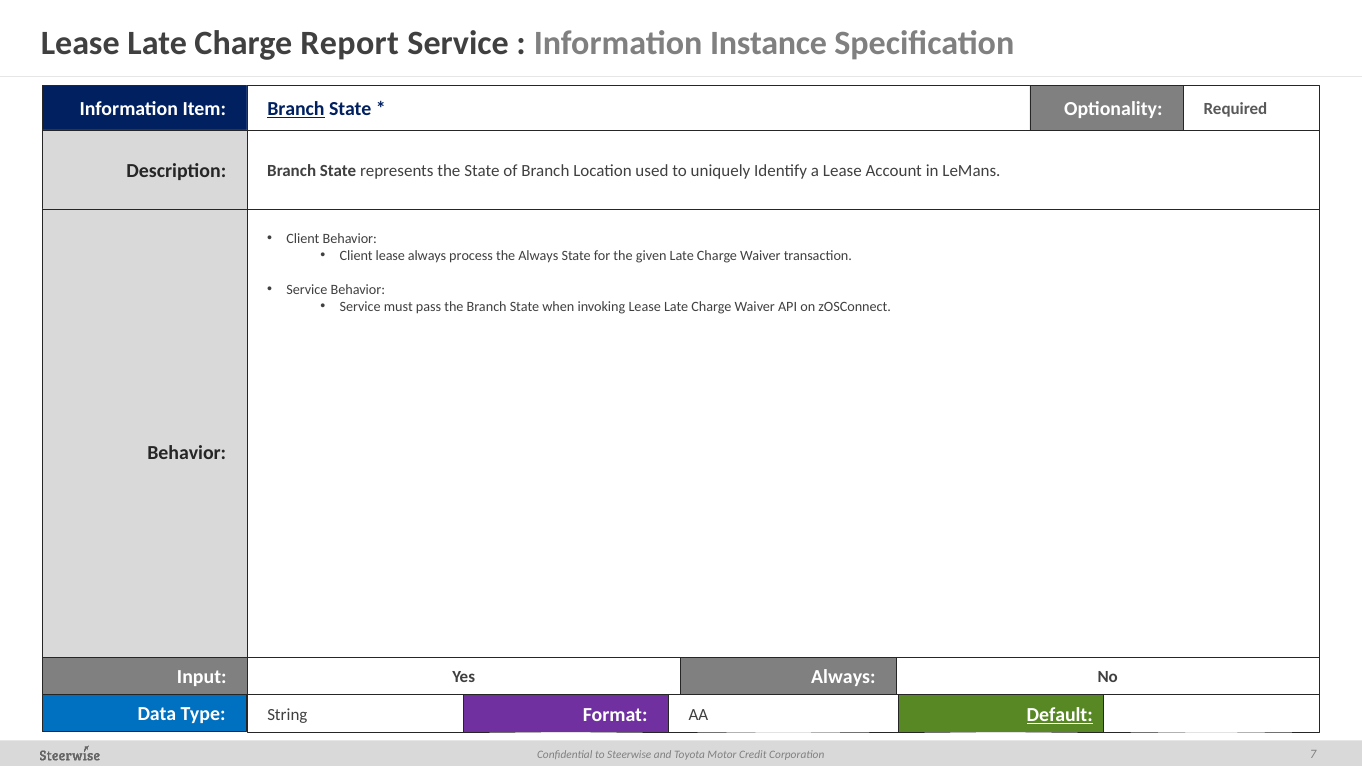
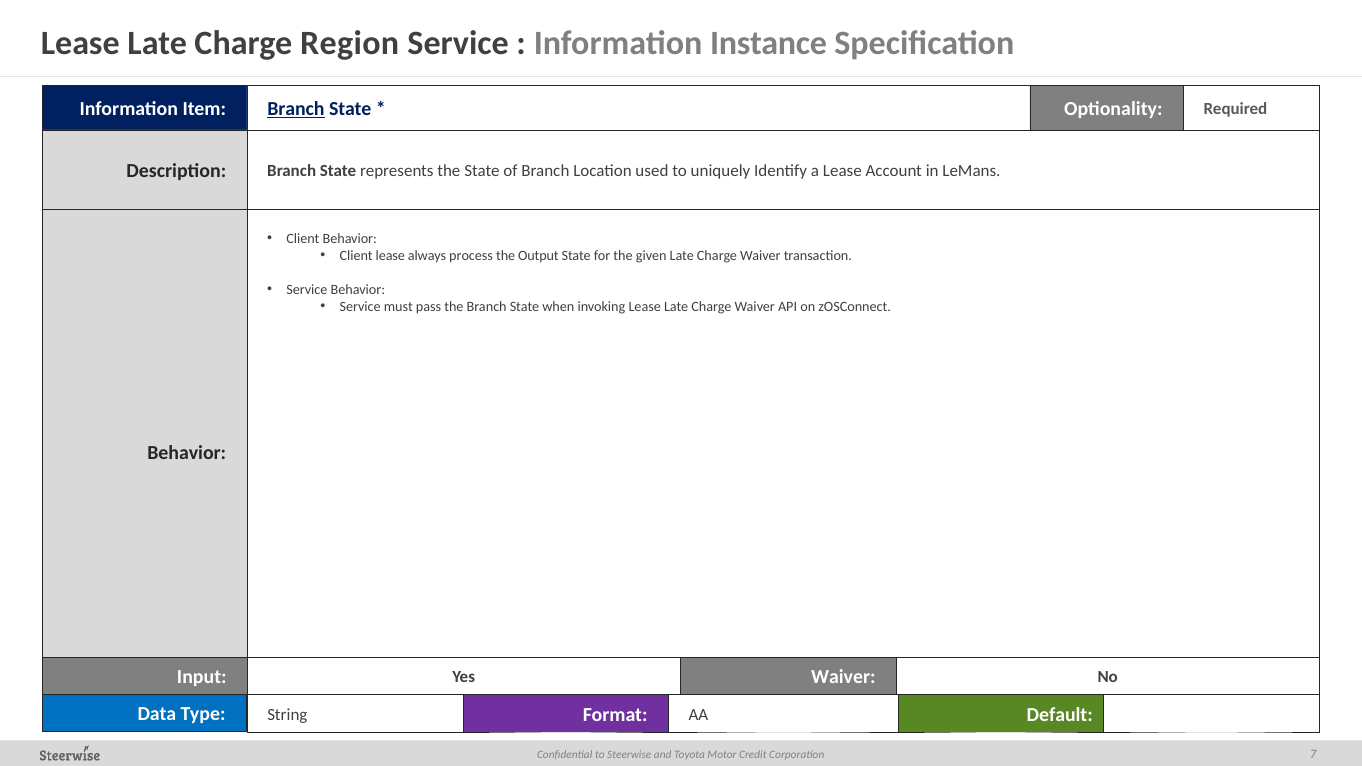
Report: Report -> Region
the Always: Always -> Output
Always at (843, 677): Always -> Waiver
Default underline: present -> none
